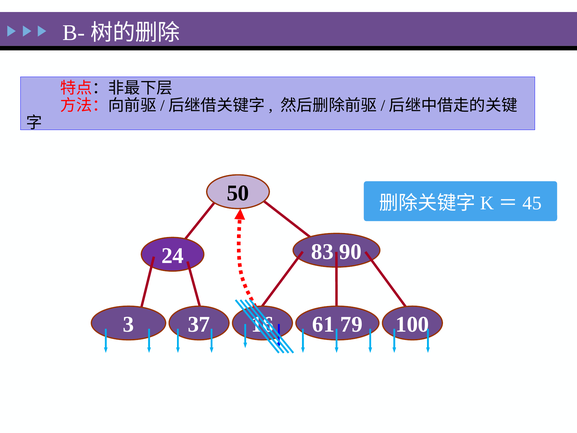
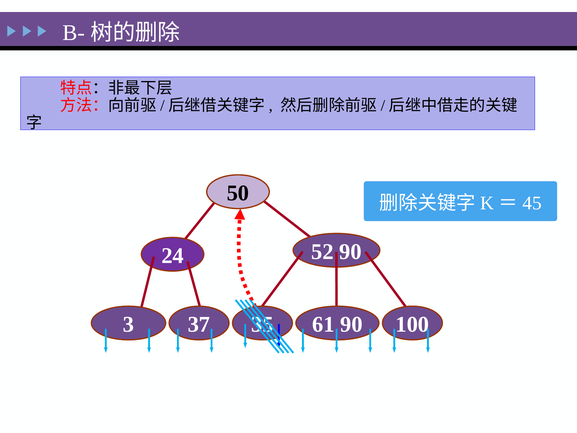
83: 83 -> 52
16: 16 -> 35
61 79: 79 -> 90
